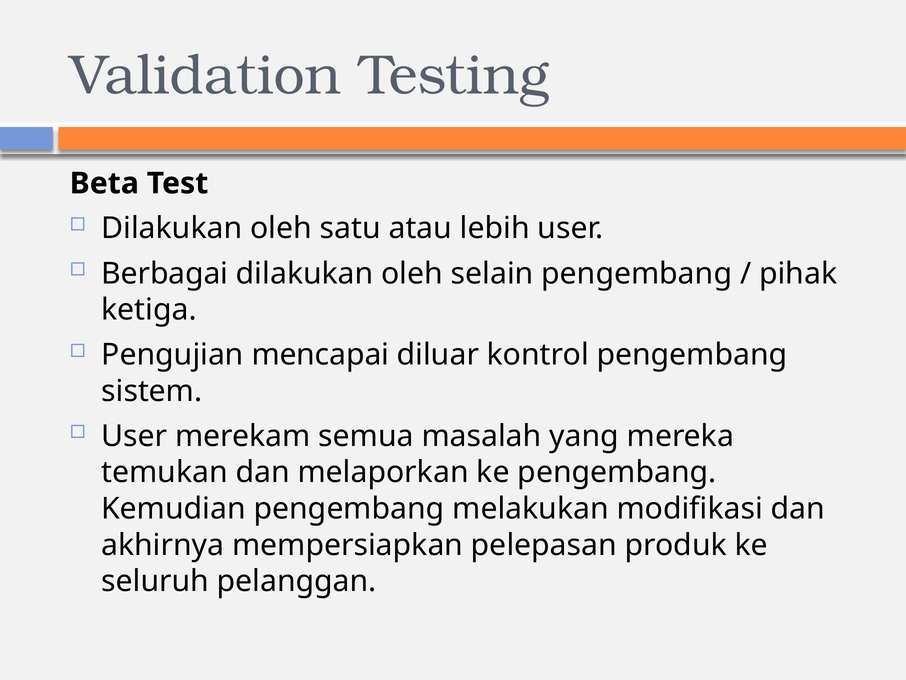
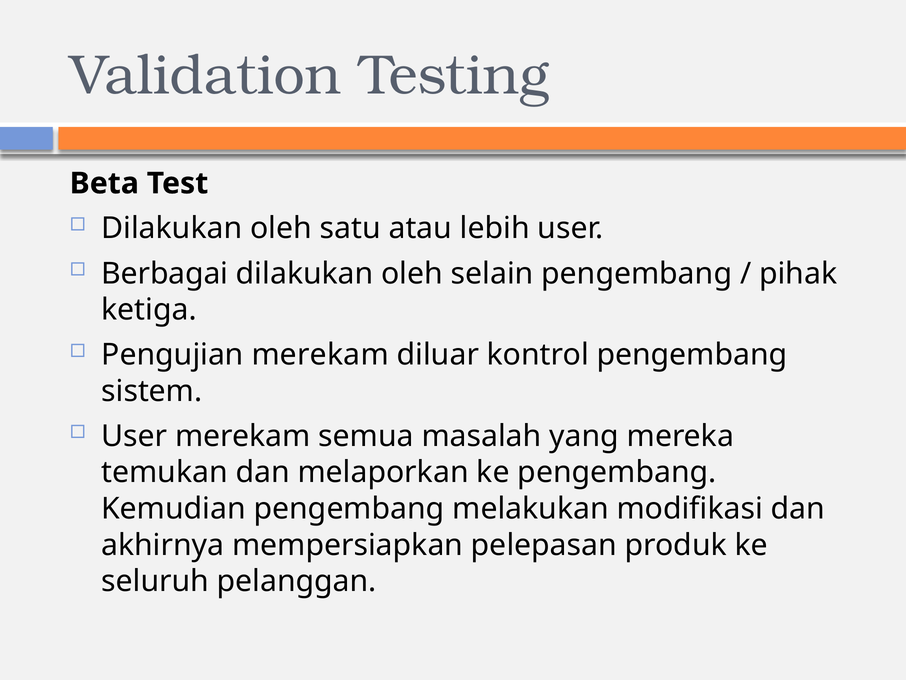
Pengujian mencapai: mencapai -> merekam
